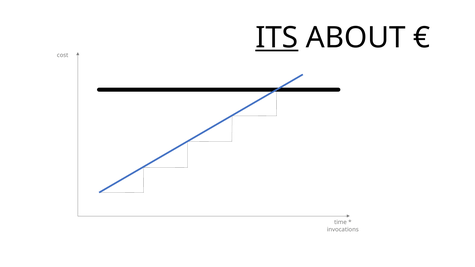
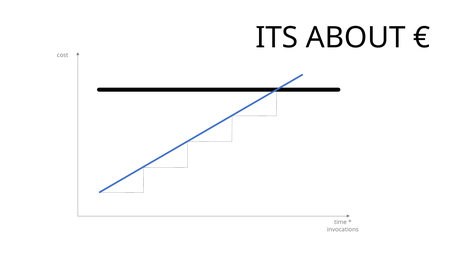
ITS underline: present -> none
